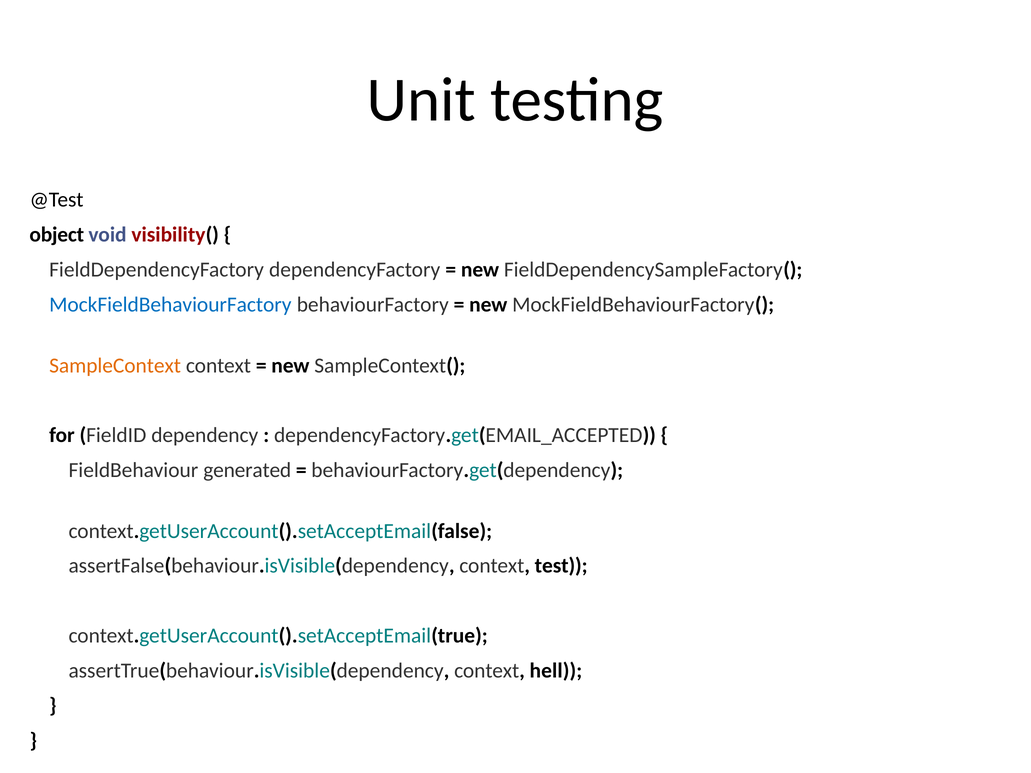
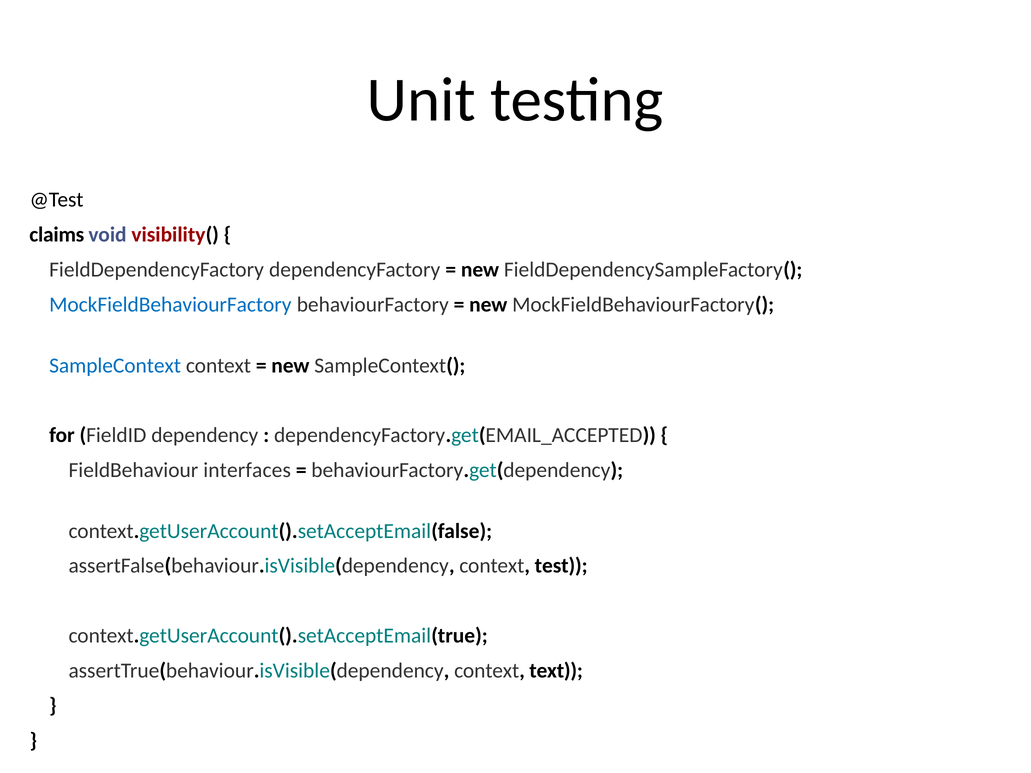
object: object -> claims
SampleContext colour: orange -> blue
generated: generated -> interfaces
hell: hell -> text
